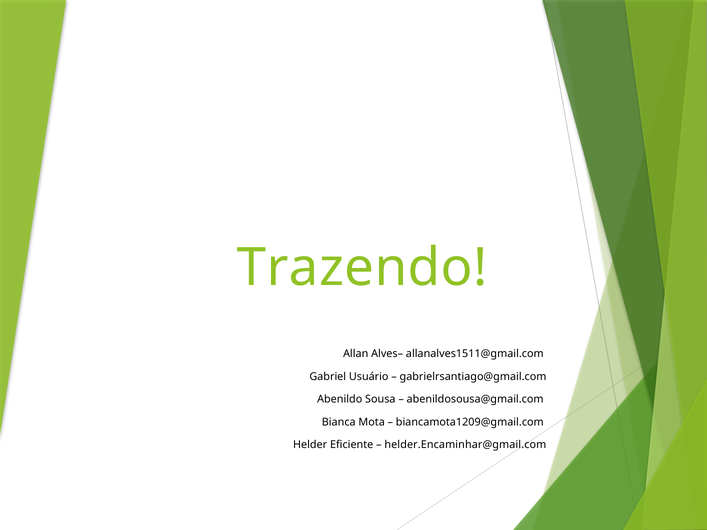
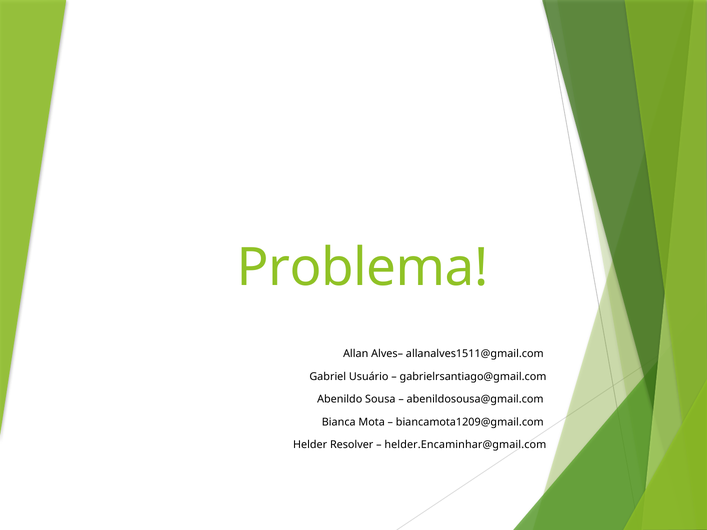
Trazendo: Trazendo -> Problema
Eficiente: Eficiente -> Resolver
